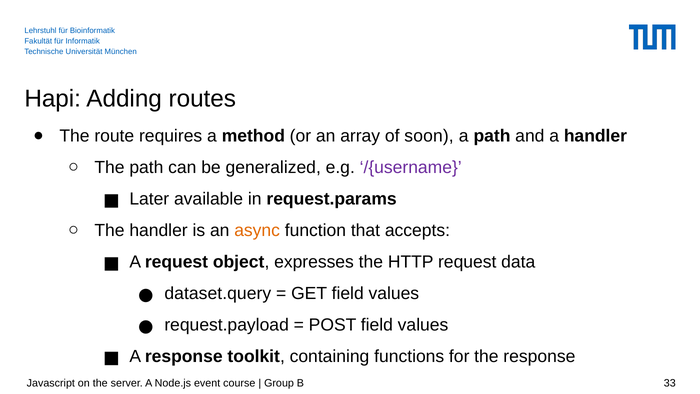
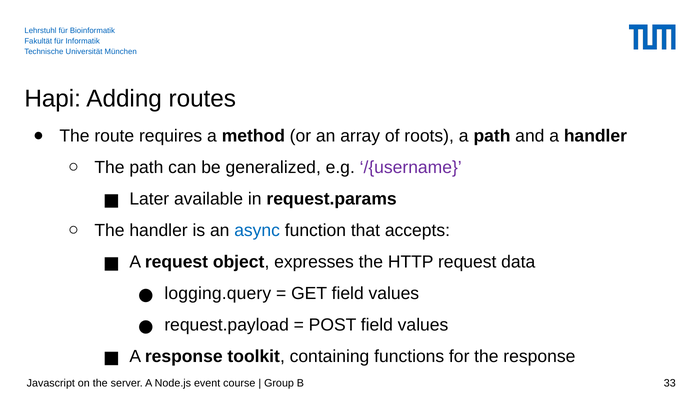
soon: soon -> roots
async colour: orange -> blue
dataset.query: dataset.query -> logging.query
